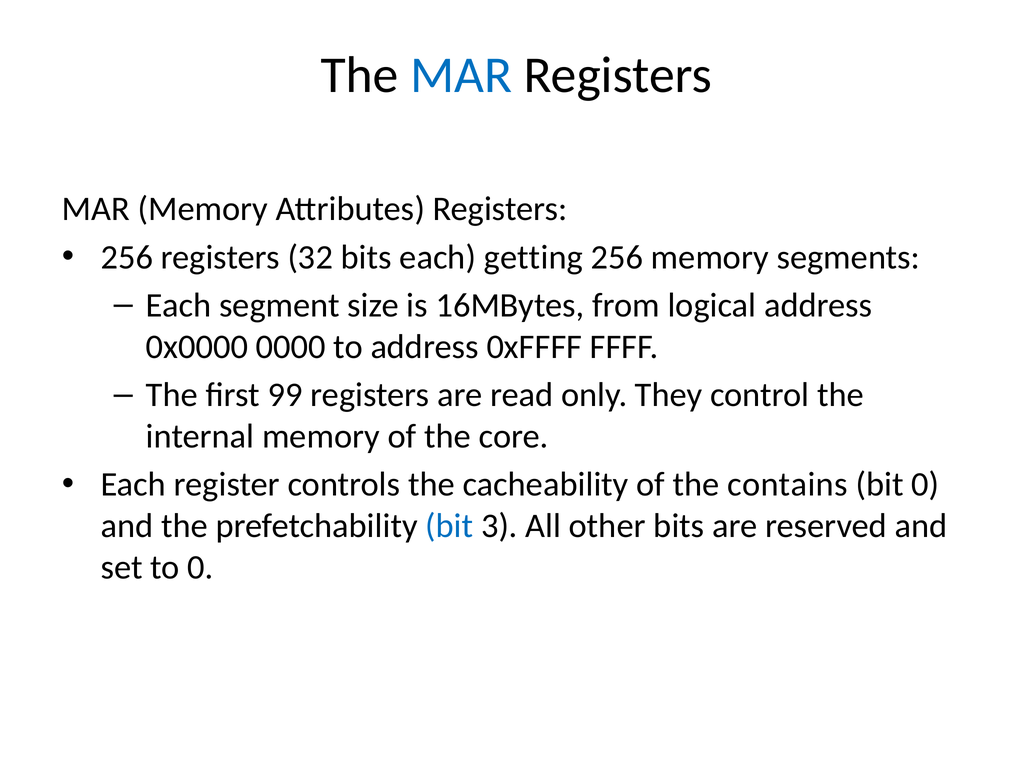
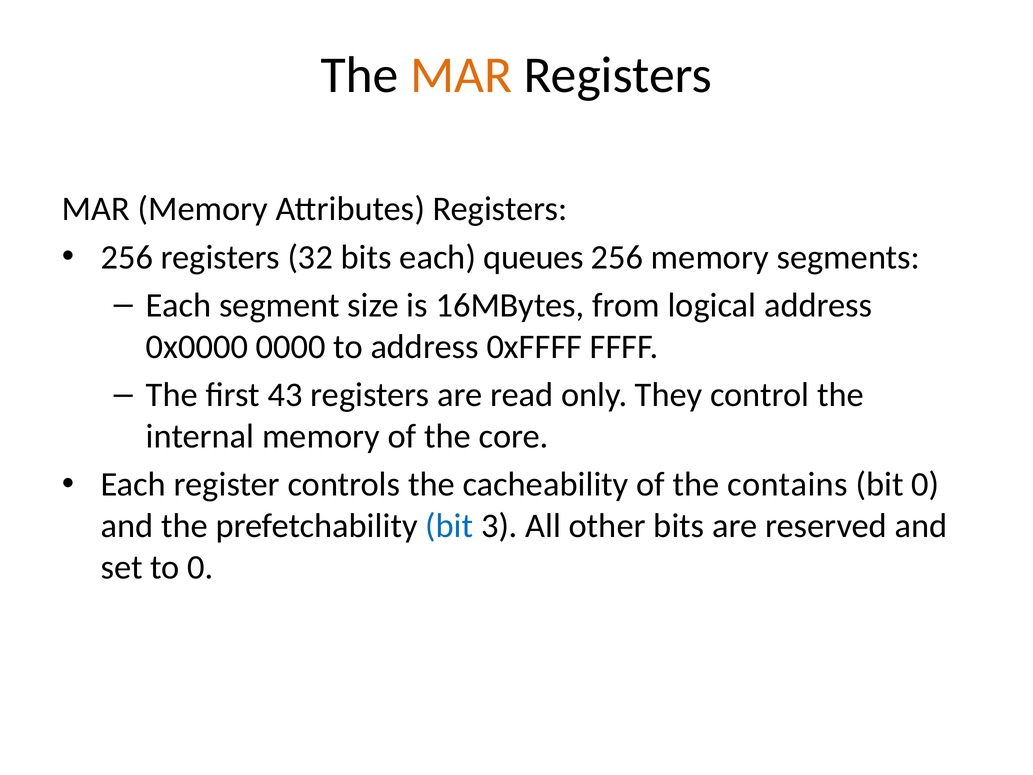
MAR at (461, 75) colour: blue -> orange
getting: getting -> queues
99: 99 -> 43
